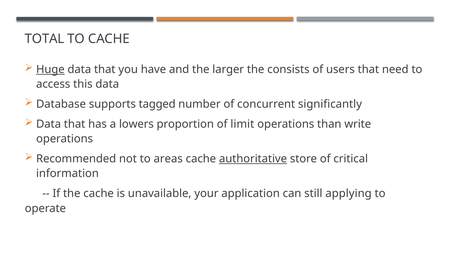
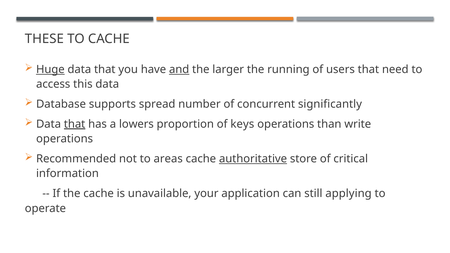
TOTAL: TOTAL -> THESE
and underline: none -> present
consists: consists -> running
tagged: tagged -> spread
that at (75, 124) underline: none -> present
limit: limit -> keys
